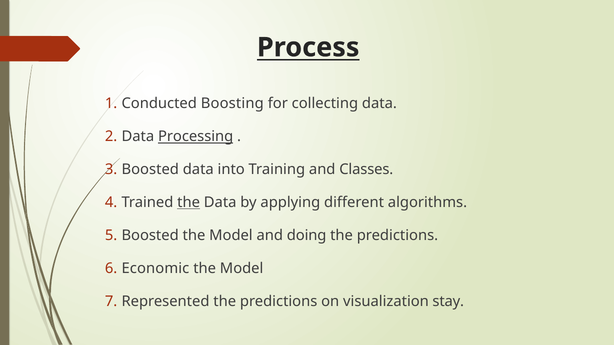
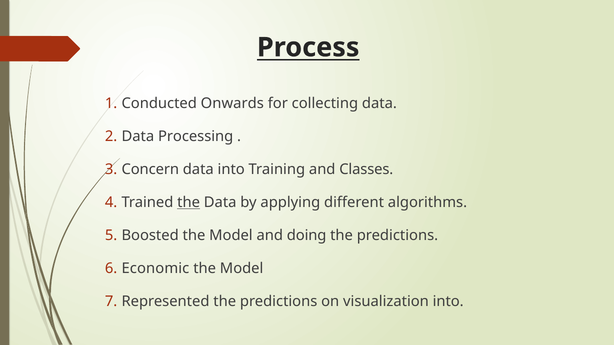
Boosting: Boosting -> Onwards
Processing underline: present -> none
Boosted at (150, 170): Boosted -> Concern
visualization stay: stay -> into
